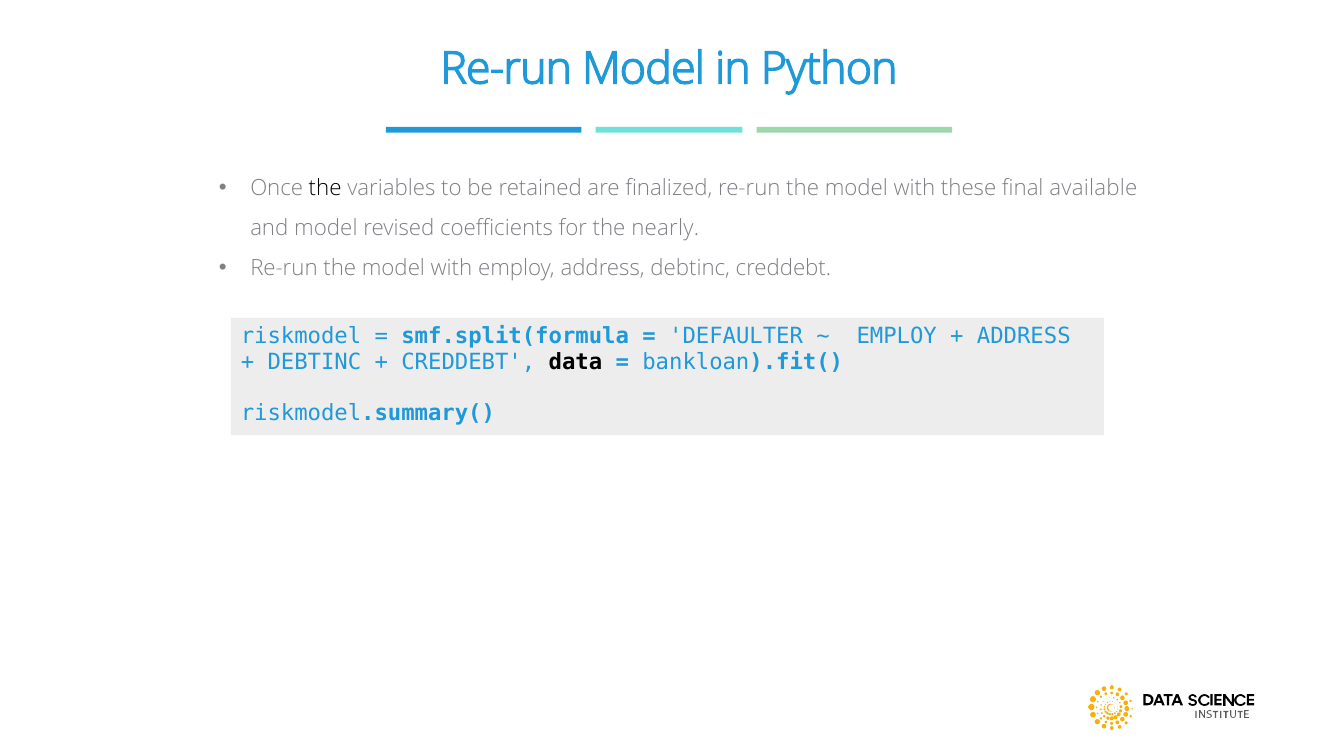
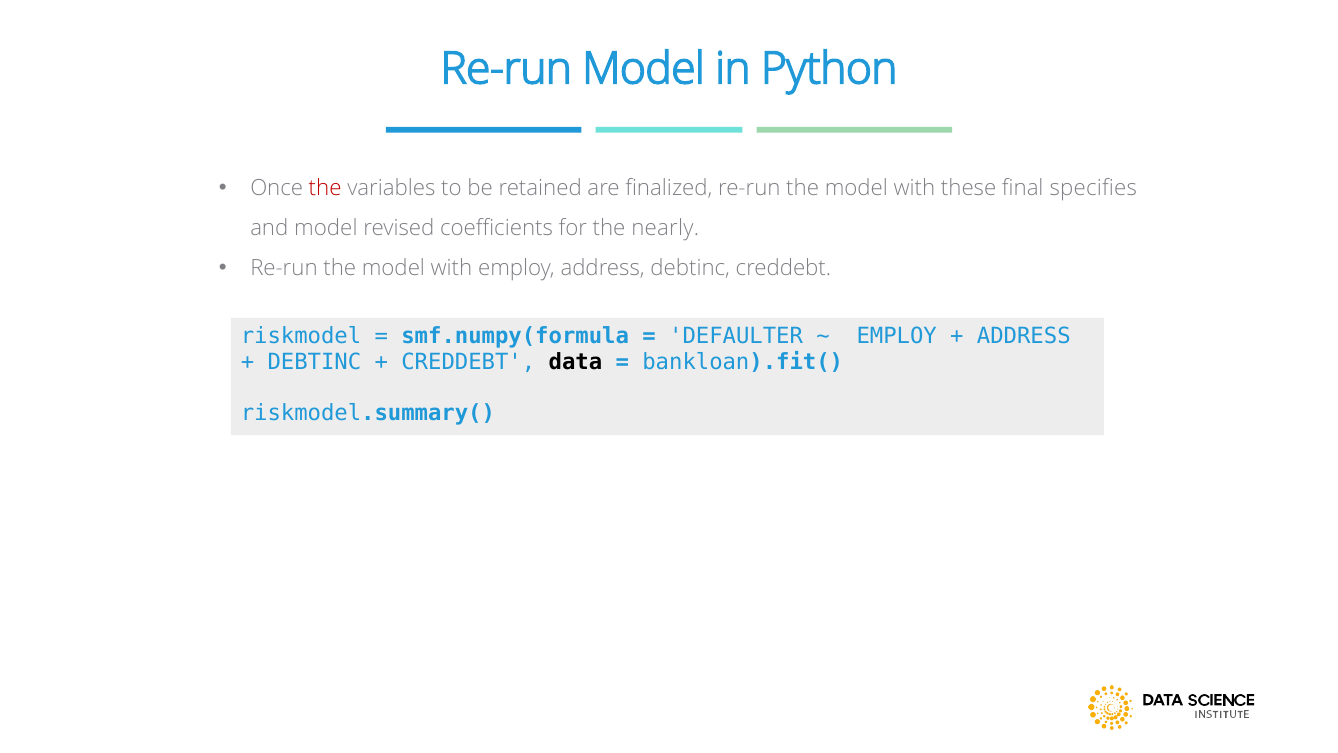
the at (325, 188) colour: black -> red
available: available -> specifies
smf.split(formula: smf.split(formula -> smf.numpy(formula
